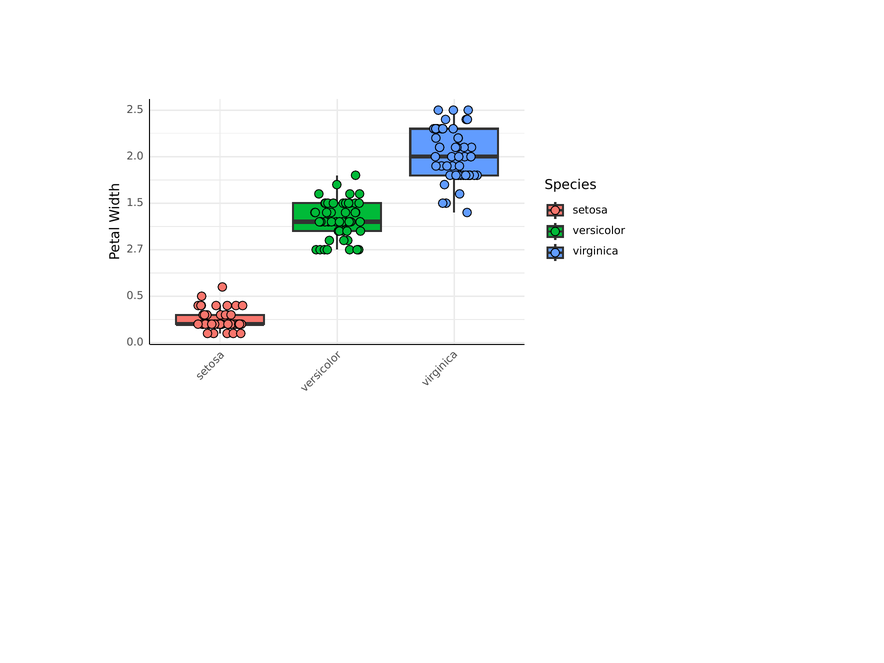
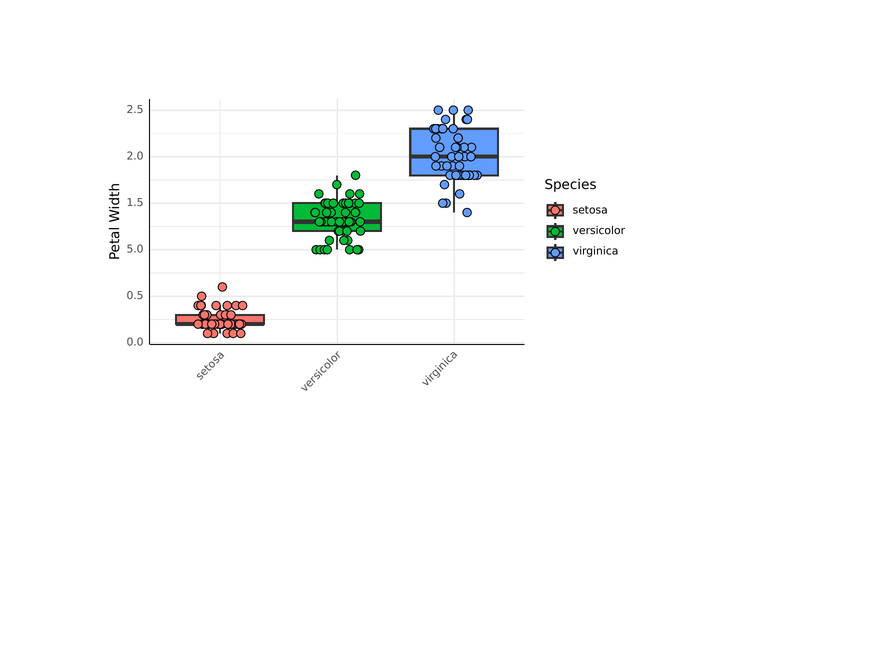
2.7: 2.7 -> 5.0
